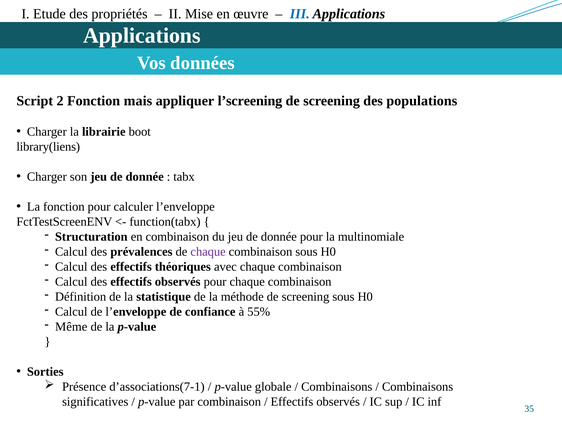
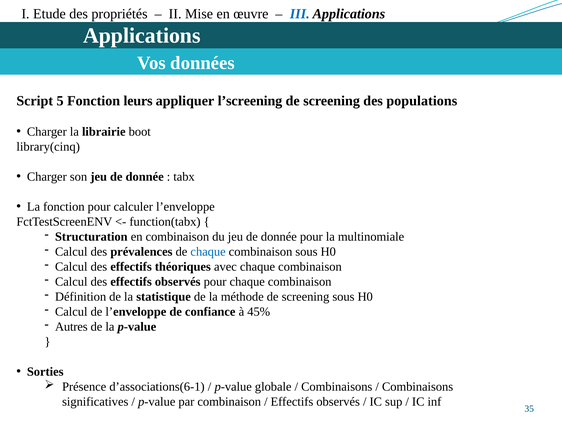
2: 2 -> 5
mais: mais -> leurs
library(liens: library(liens -> library(cinq
chaque at (208, 251) colour: purple -> blue
55%: 55% -> 45%
Même: Même -> Autres
d’associations(7-1: d’associations(7-1 -> d’associations(6-1
